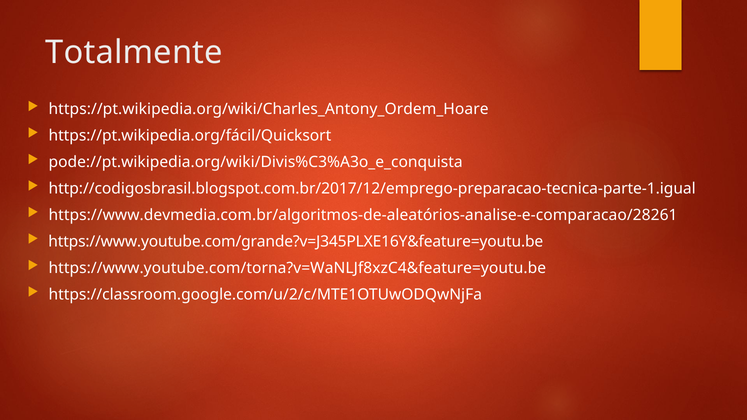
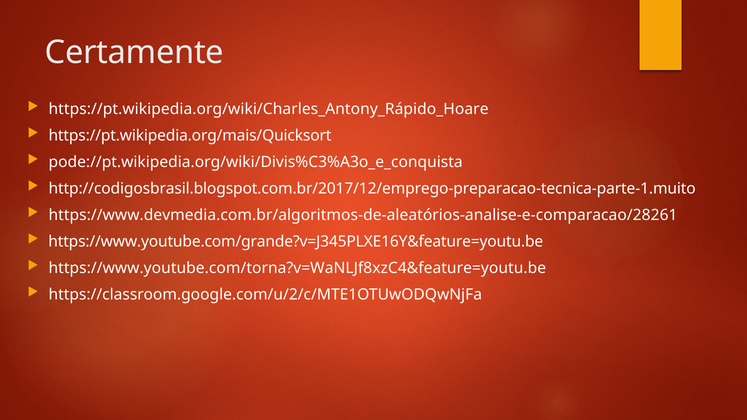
Totalmente: Totalmente -> Certamente
https://pt.wikipedia.org/wiki/Charles_Antony_Ordem_Hoare: https://pt.wikipedia.org/wiki/Charles_Antony_Ordem_Hoare -> https://pt.wikipedia.org/wiki/Charles_Antony_Rápido_Hoare
https://pt.wikipedia.org/fácil/Quicksort: https://pt.wikipedia.org/fácil/Quicksort -> https://pt.wikipedia.org/mais/Quicksort
http://codigosbrasil.blogspot.com.br/2017/12/emprego-preparacao-tecnica-parte-1.igual: http://codigosbrasil.blogspot.com.br/2017/12/emprego-preparacao-tecnica-parte-1.igual -> http://codigosbrasil.blogspot.com.br/2017/12/emprego-preparacao-tecnica-parte-1.muito
